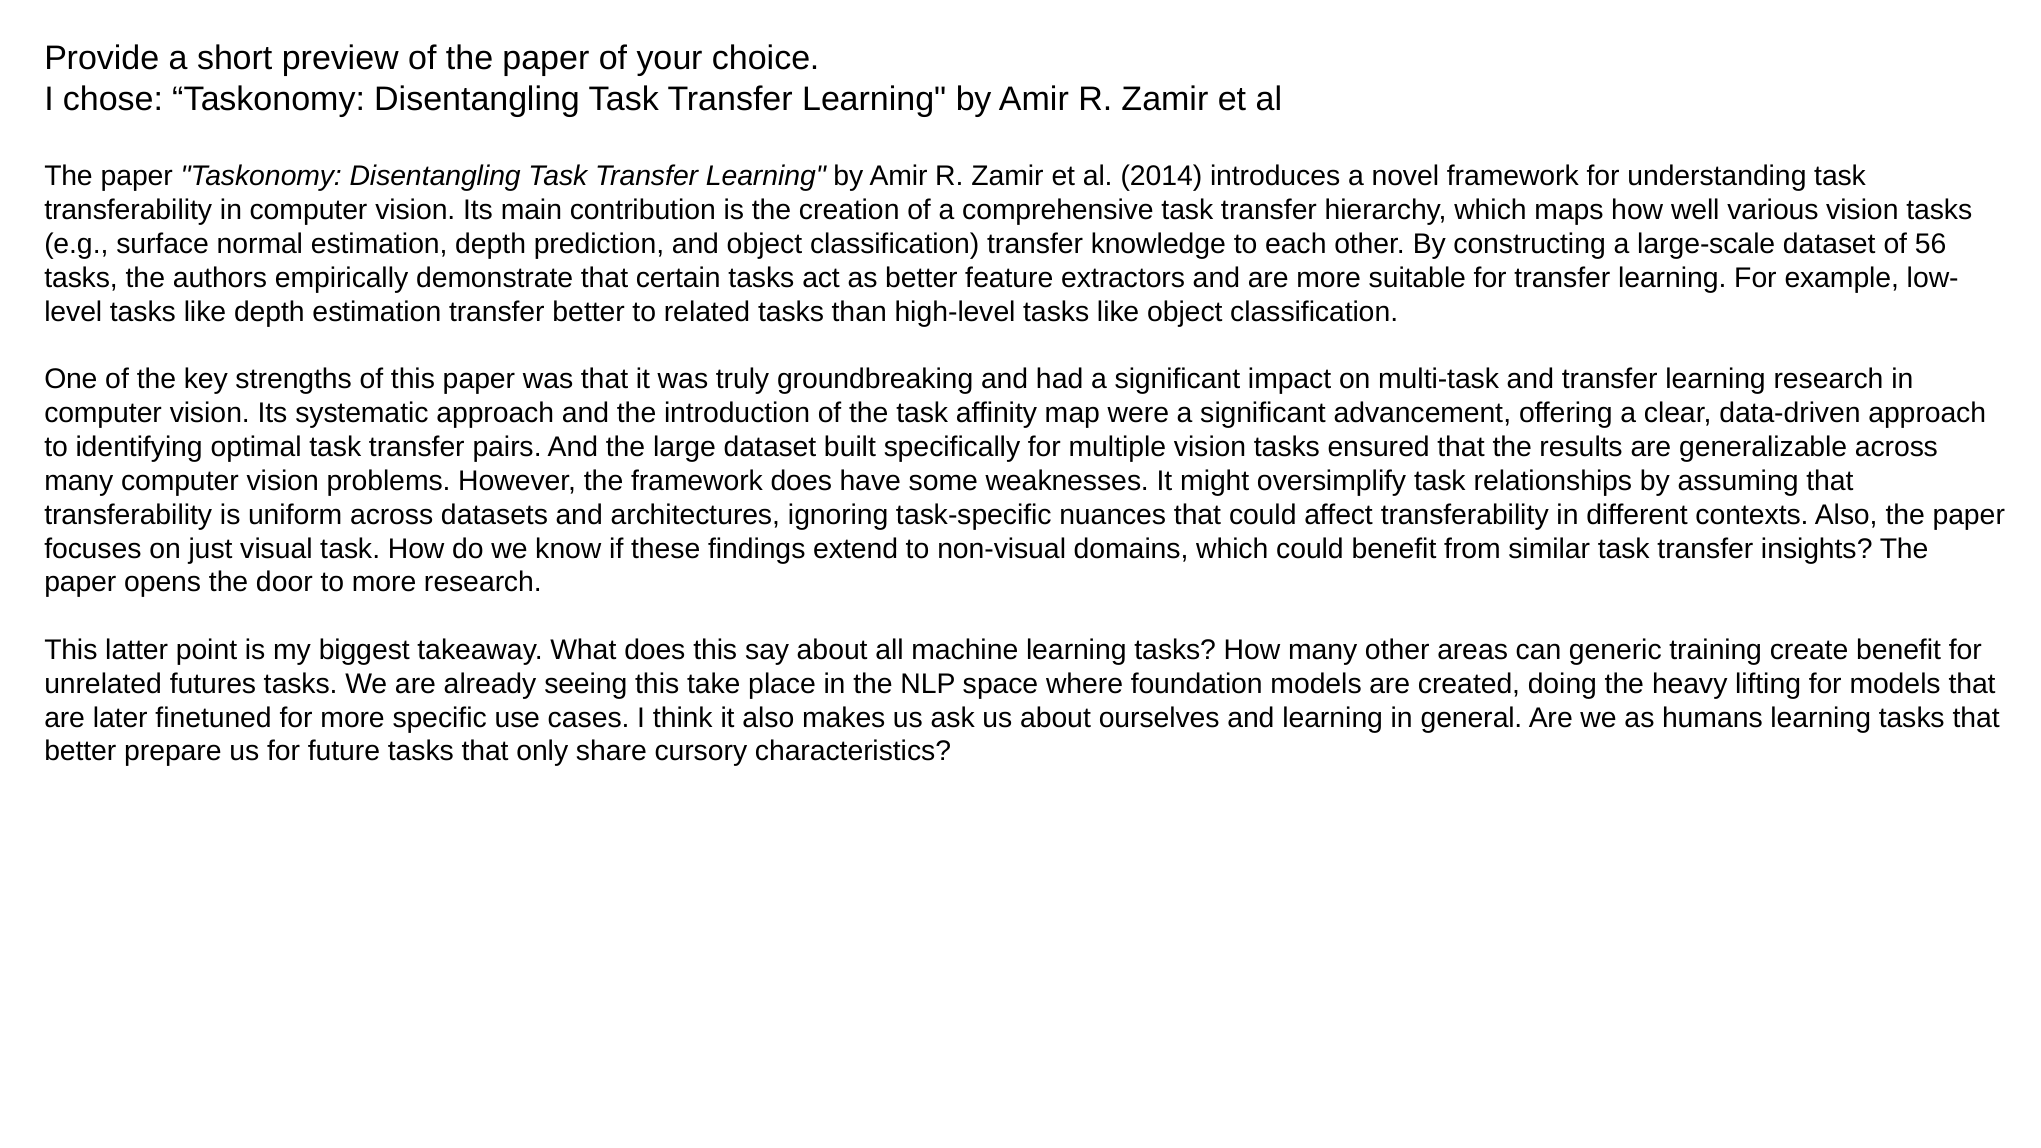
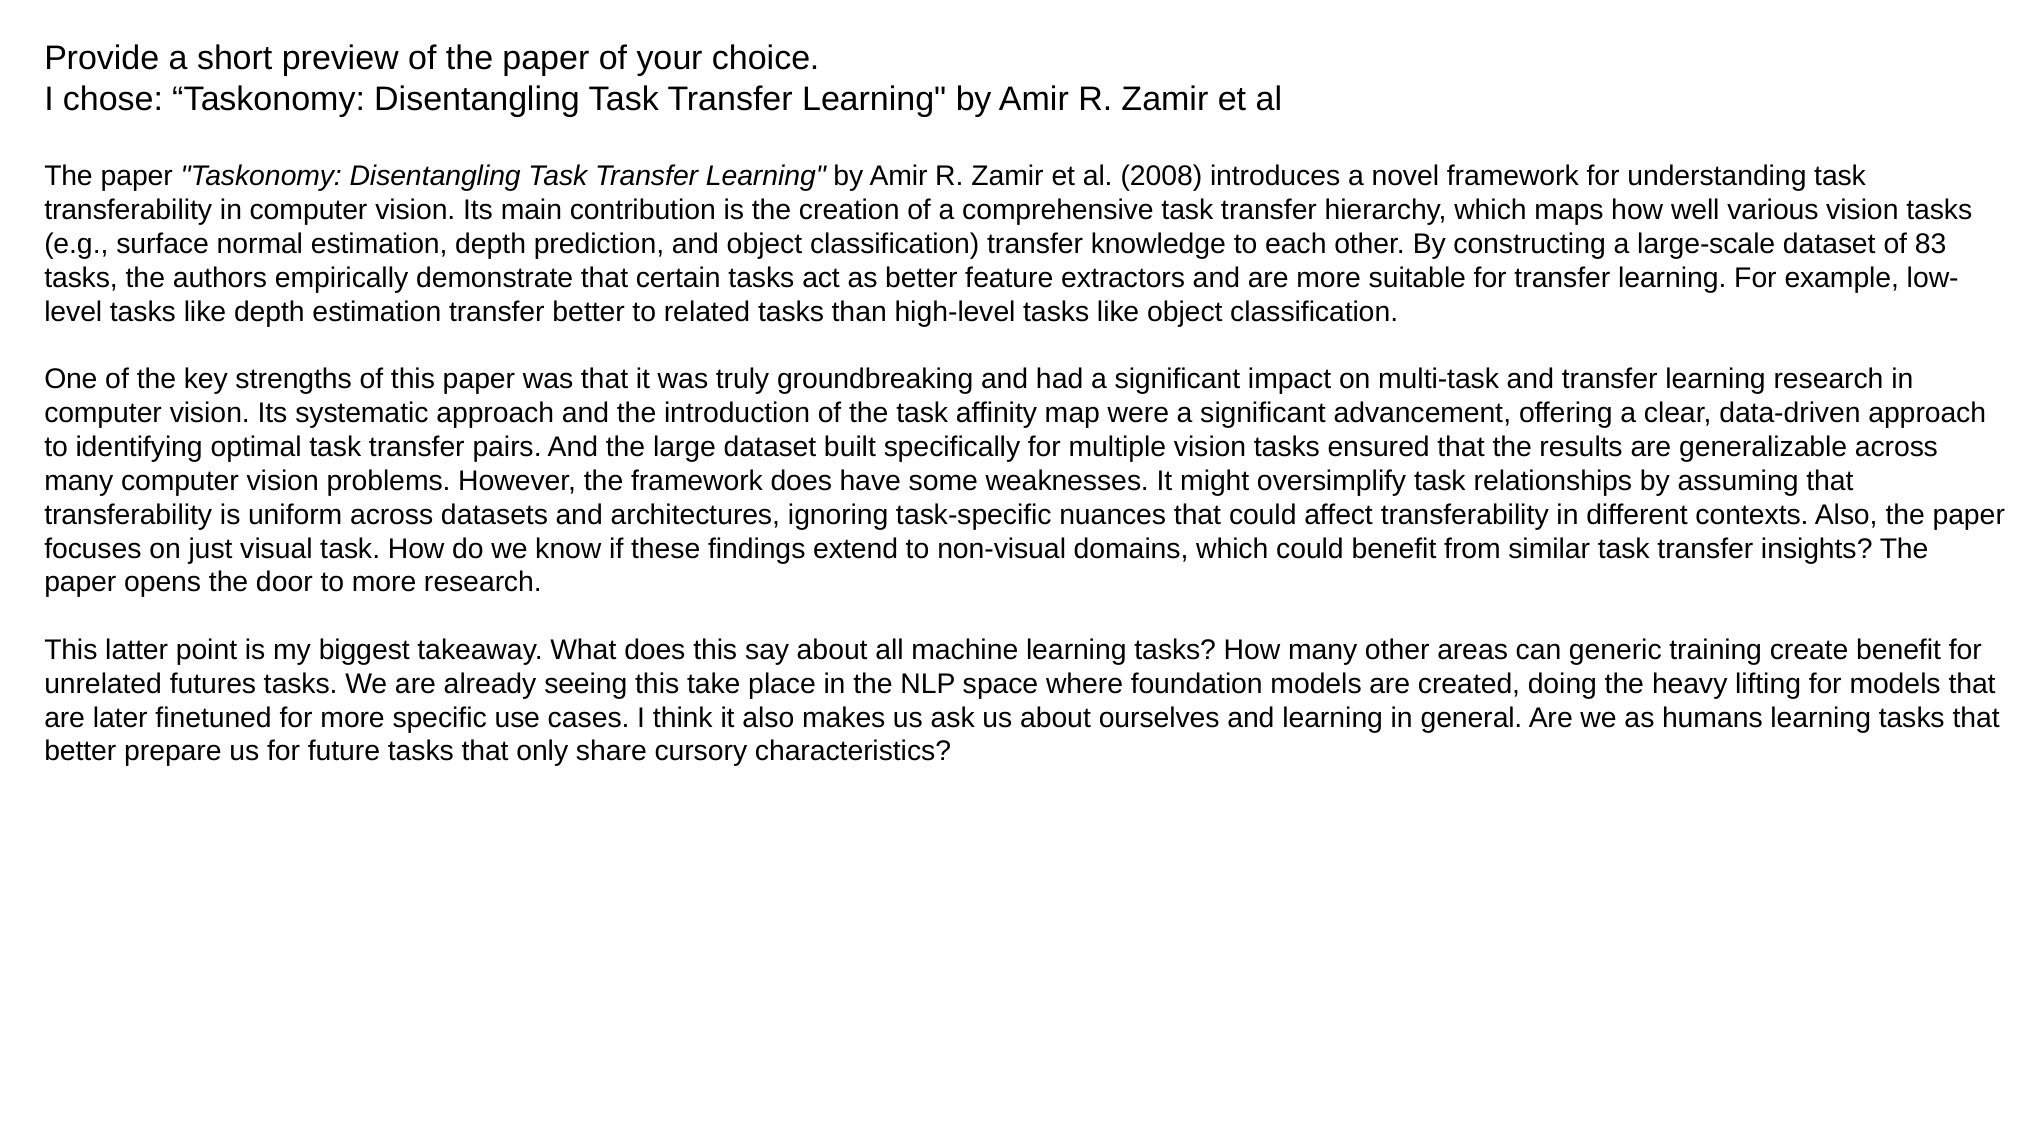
2014: 2014 -> 2008
56: 56 -> 83
